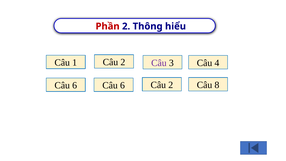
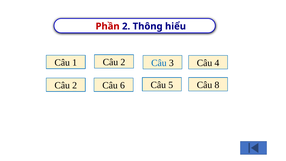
Câu at (159, 63) colour: purple -> blue
2 at (171, 85): 2 -> 5
6 at (75, 85): 6 -> 2
